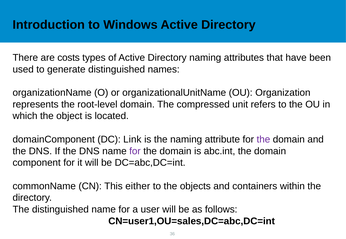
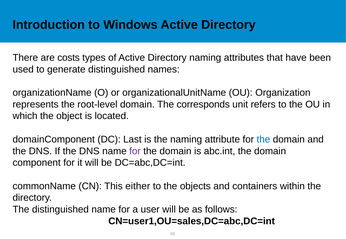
compressed: compressed -> corresponds
Link: Link -> Last
the at (263, 140) colour: purple -> blue
